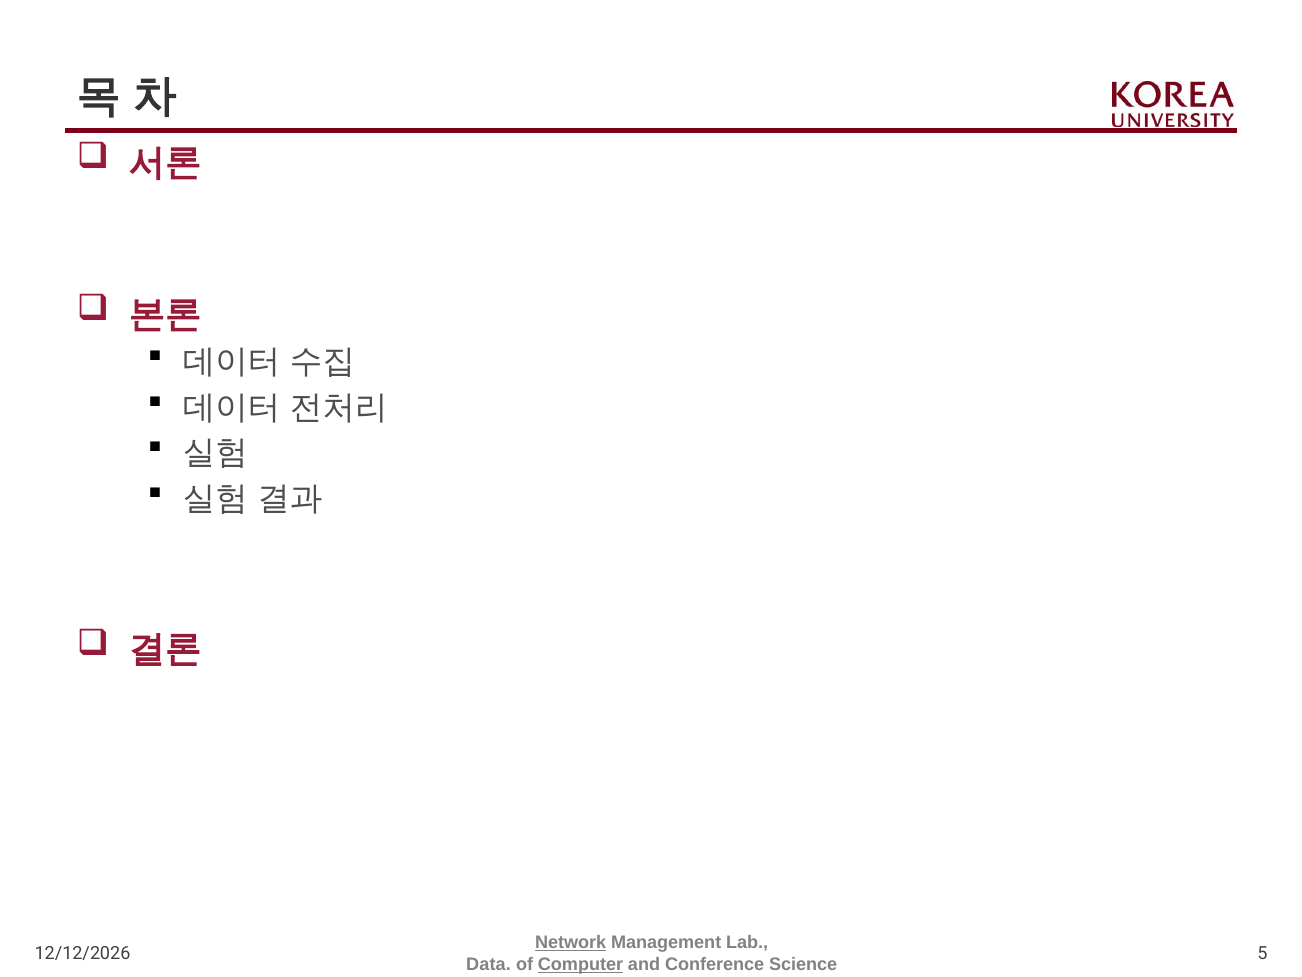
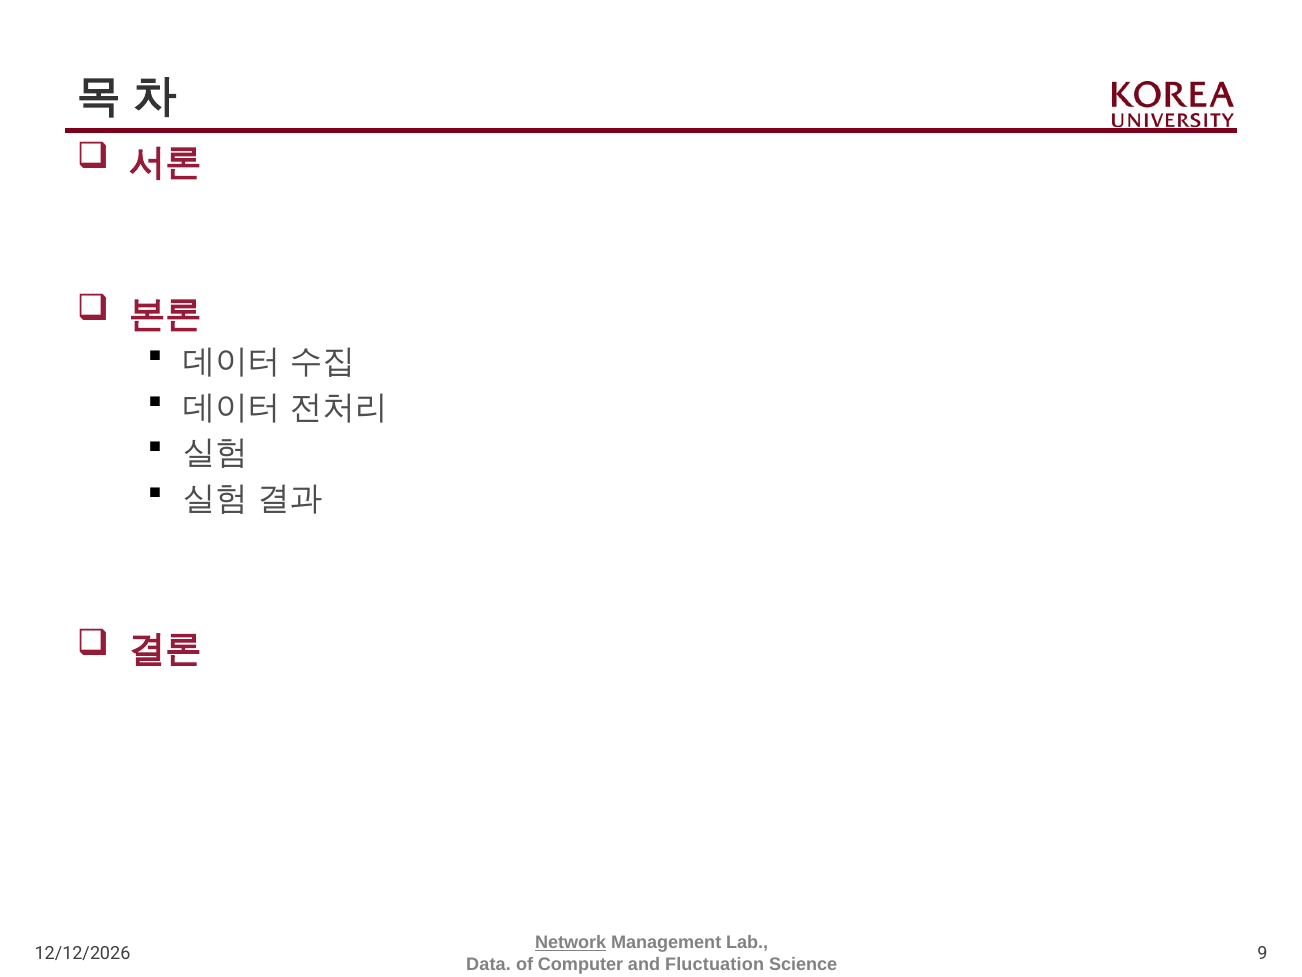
5: 5 -> 9
Computer underline: present -> none
Conference: Conference -> Fluctuation
